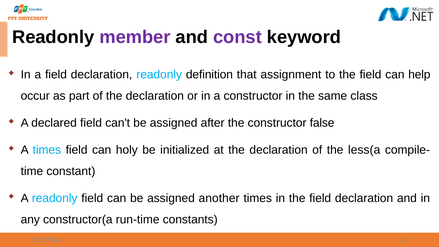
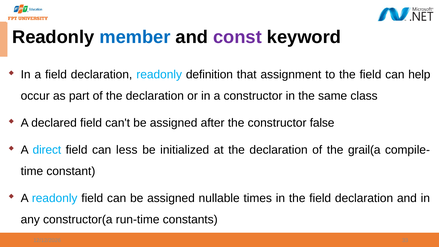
member colour: purple -> blue
A times: times -> direct
holy: holy -> less
less(a: less(a -> grail(a
another: another -> nullable
